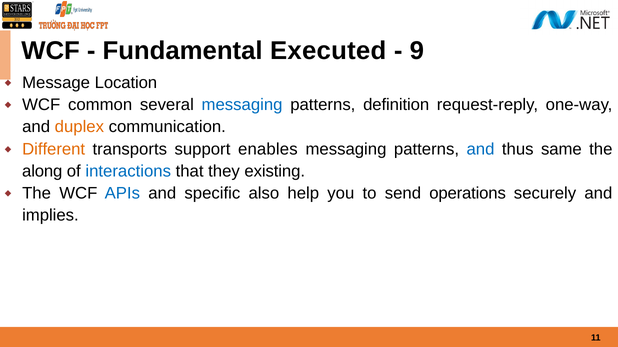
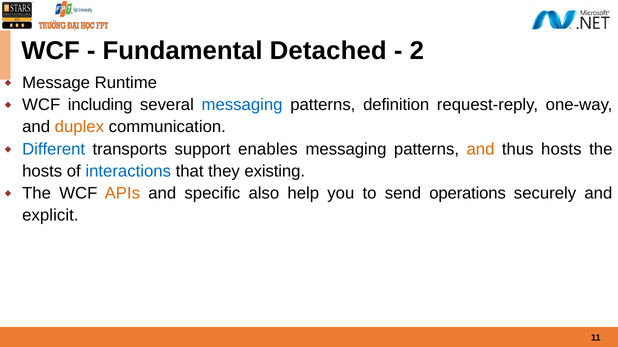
Executed: Executed -> Detached
9: 9 -> 2
Location: Location -> Runtime
common: common -> including
Different colour: orange -> blue
and at (481, 149) colour: blue -> orange
thus same: same -> hosts
along at (42, 171): along -> hosts
APIs colour: blue -> orange
implies: implies -> explicit
